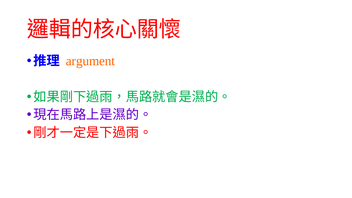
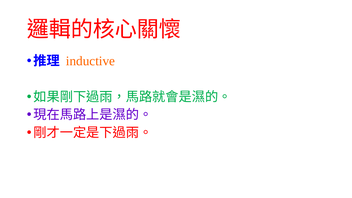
argument: argument -> inductive
